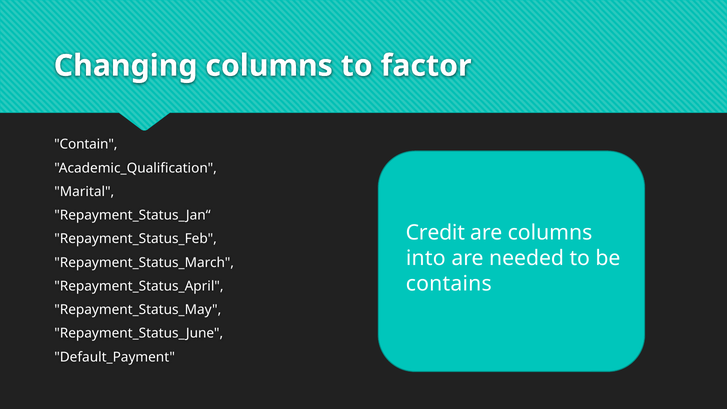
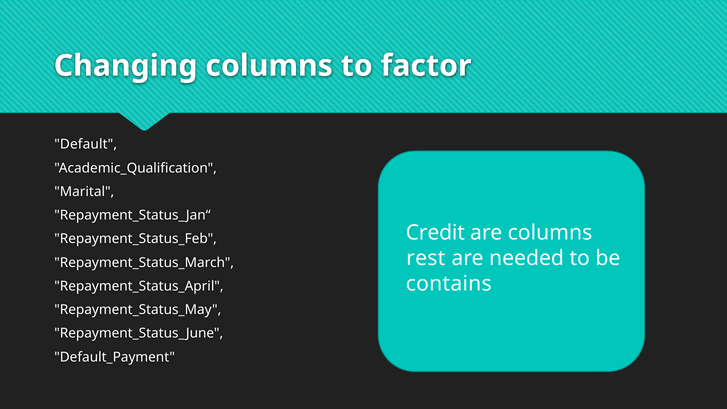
Contain: Contain -> Default
into: into -> rest
